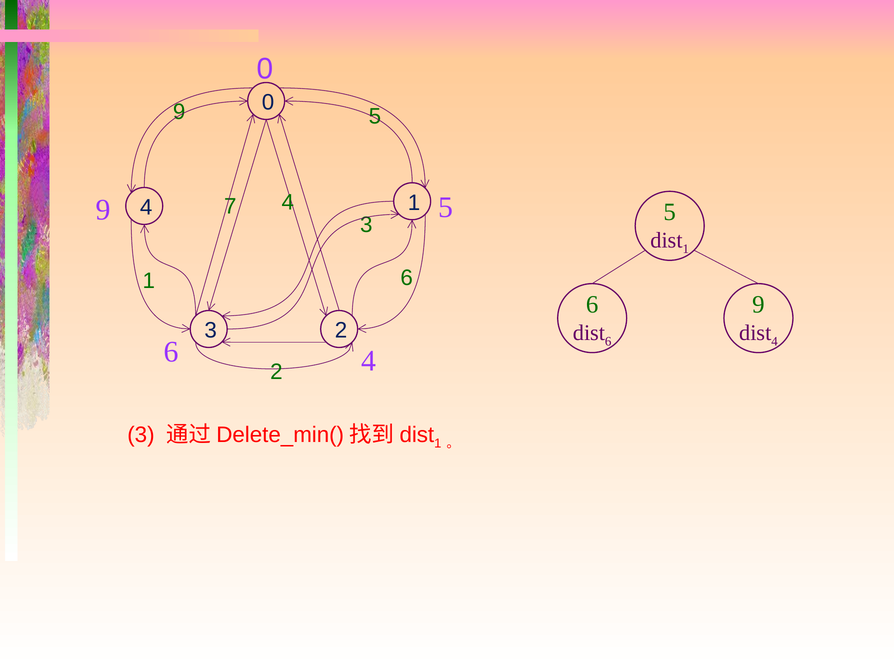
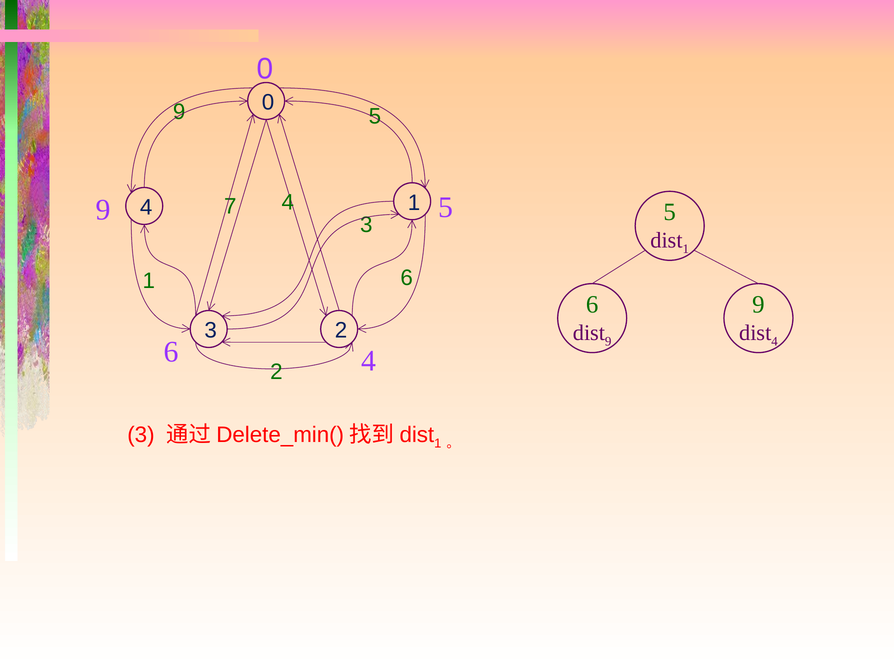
6 at (608, 341): 6 -> 9
